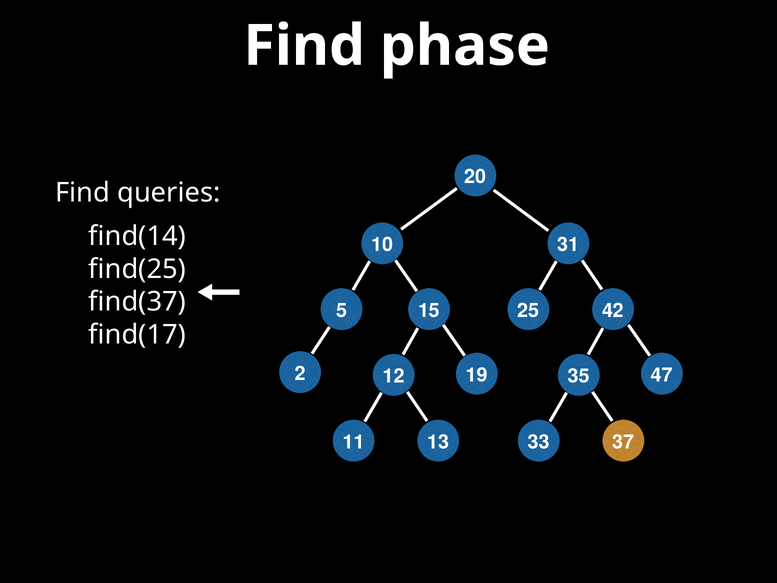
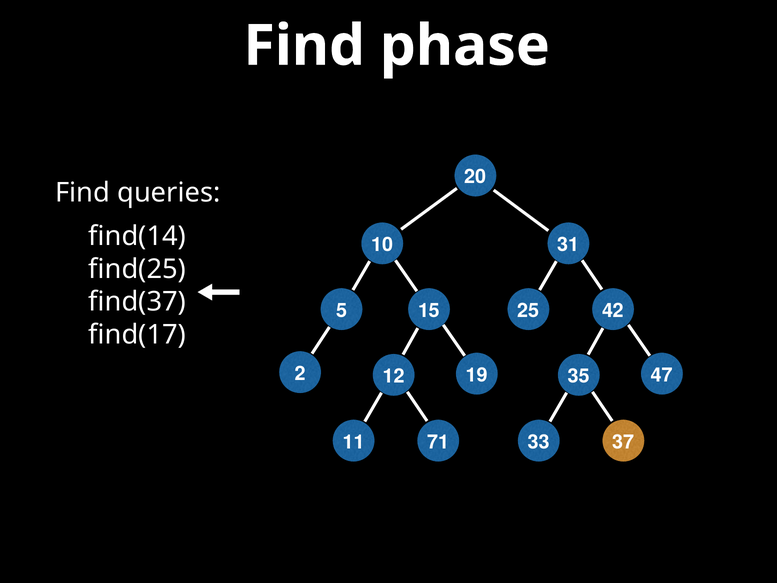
13: 13 -> 71
